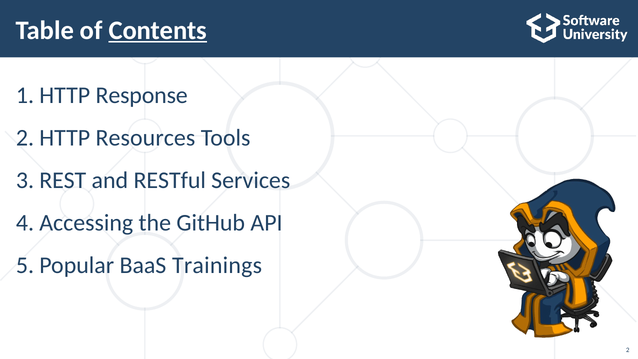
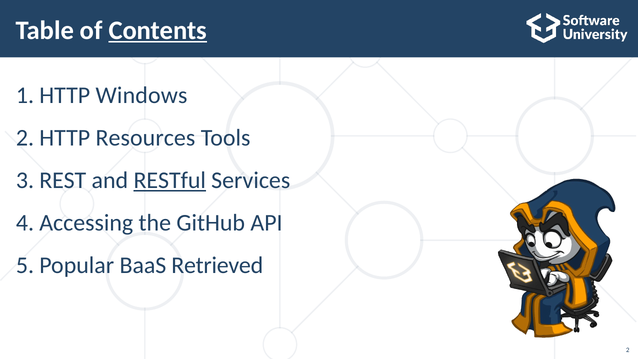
Response: Response -> Windows
RESTful underline: none -> present
Trainings: Trainings -> Retrieved
